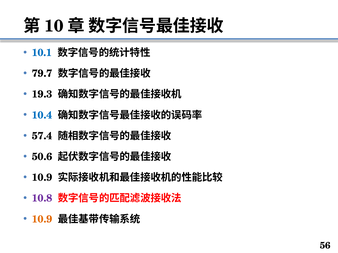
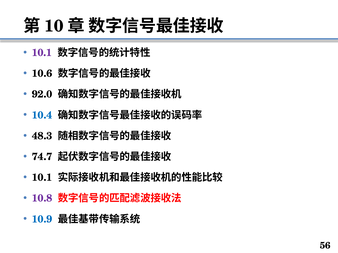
10.1 at (42, 53) colour: blue -> purple
79.7: 79.7 -> 10.6
19.3: 19.3 -> 92.0
57.4: 57.4 -> 48.3
50.6: 50.6 -> 74.7
10.9 at (42, 178): 10.9 -> 10.1
10.9 at (42, 220) colour: orange -> blue
